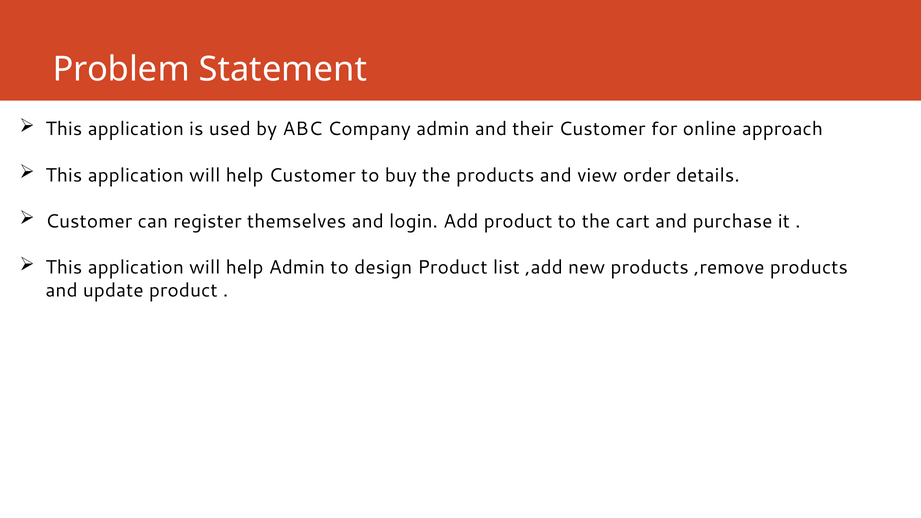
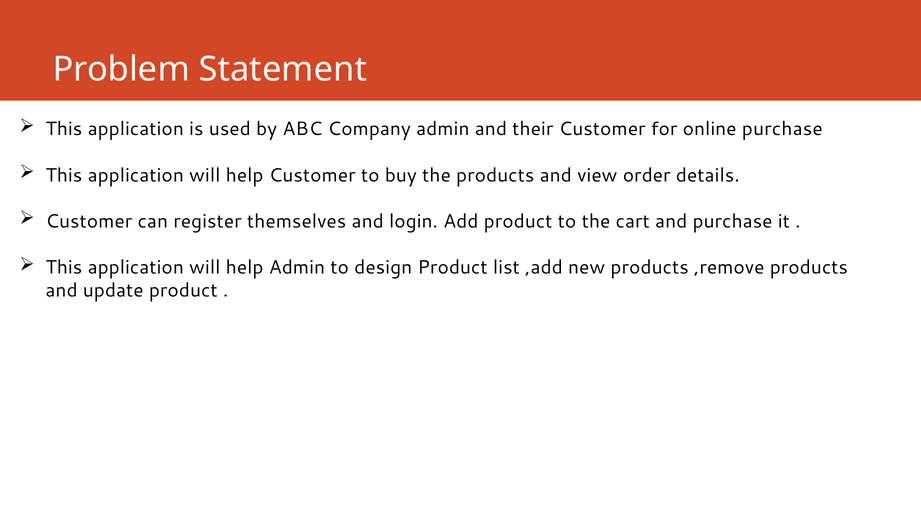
online approach: approach -> purchase
